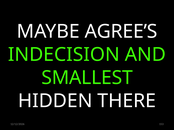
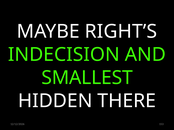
AGREE’S: AGREE’S -> RIGHT’S
